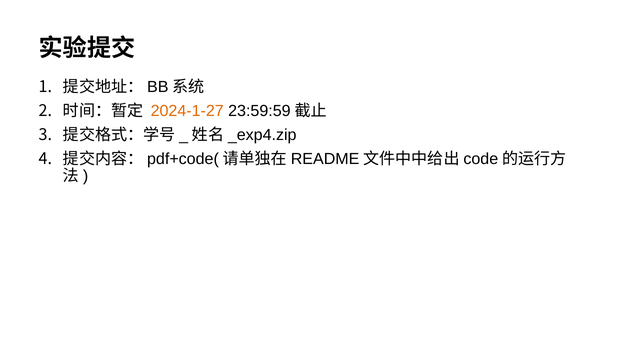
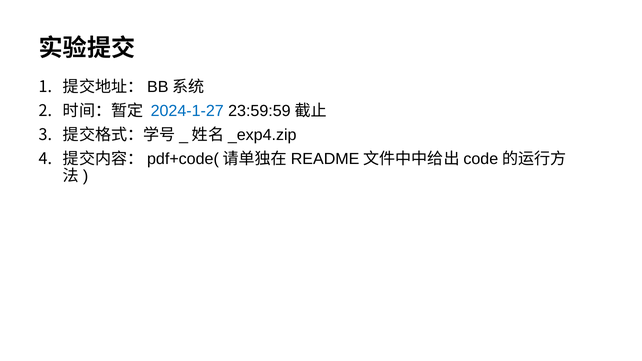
2024-1-27 colour: orange -> blue
